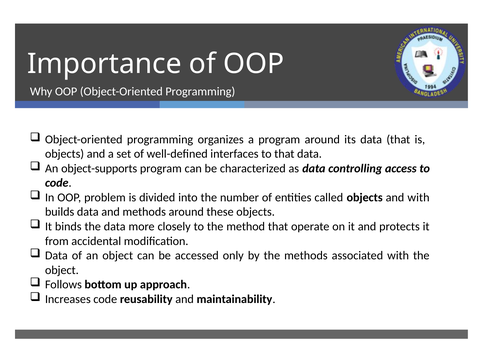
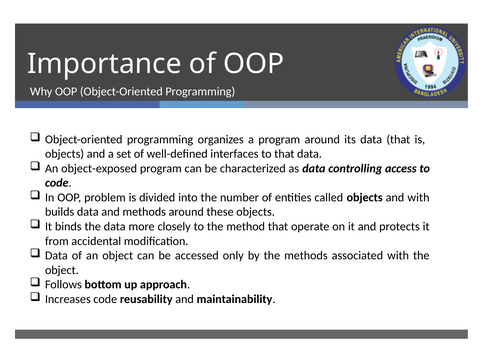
object-supports: object-supports -> object-exposed
